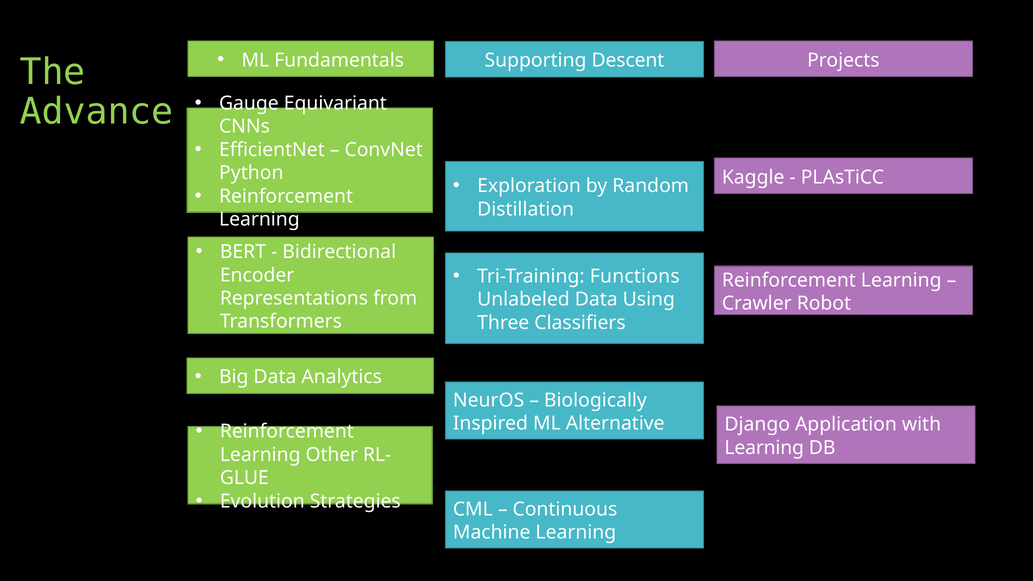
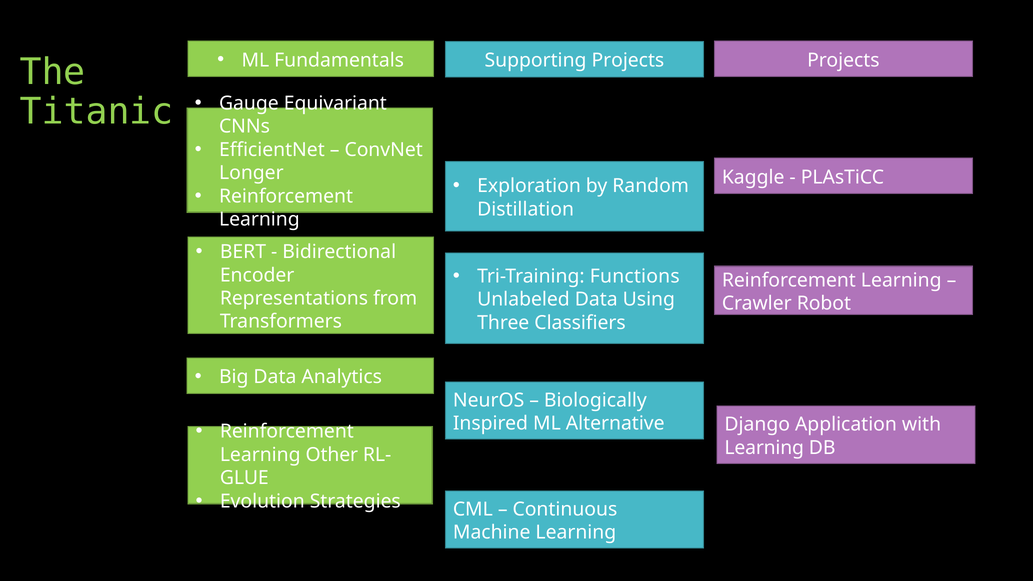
Supporting Descent: Descent -> Projects
Advance: Advance -> Titanic
Python: Python -> Longer
